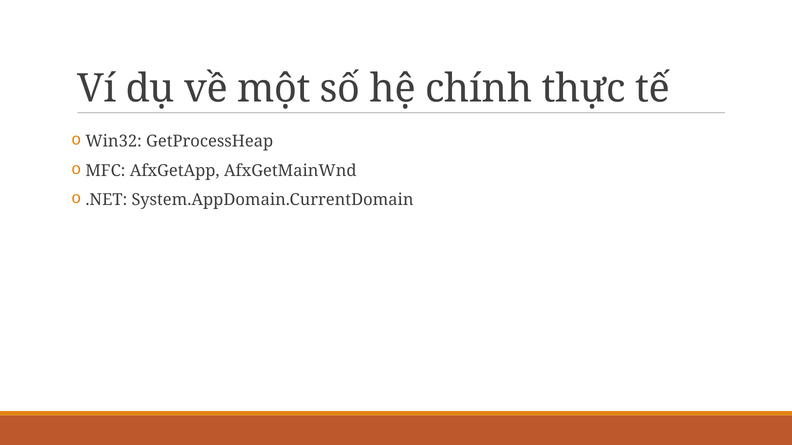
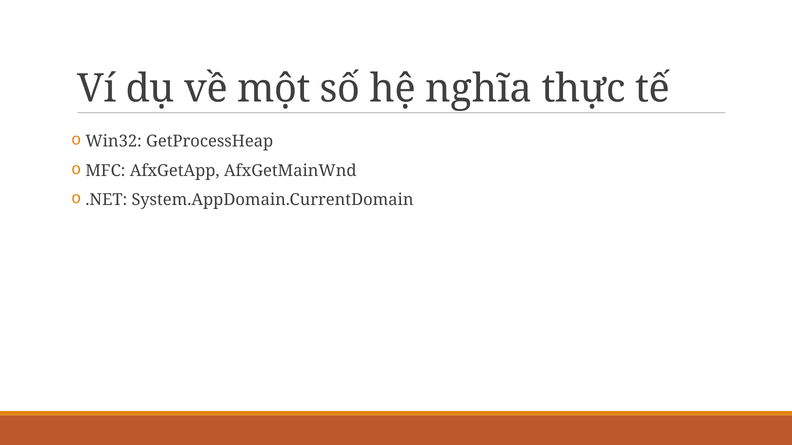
chính: chính -> nghĩa
